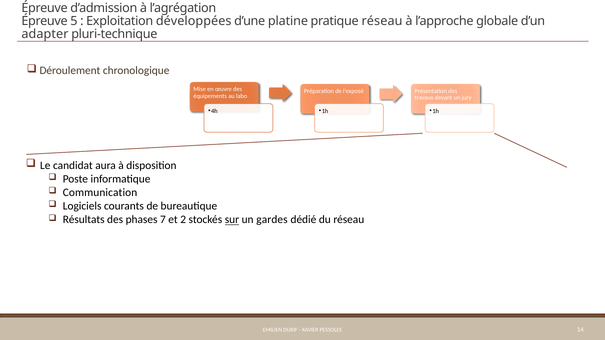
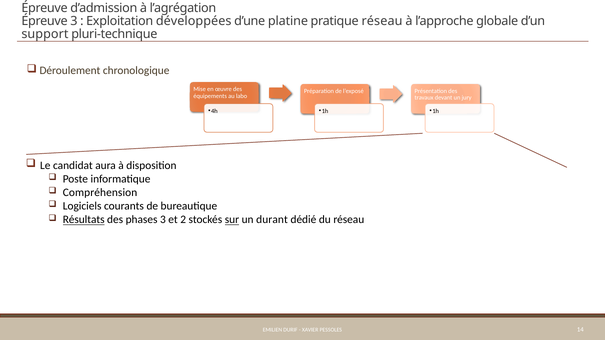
Épreuve 5: 5 -> 3
adapter: adapter -> support
Communication: Communication -> Compréhension
Résultats underline: none -> present
phases 7: 7 -> 3
gardes: gardes -> durant
